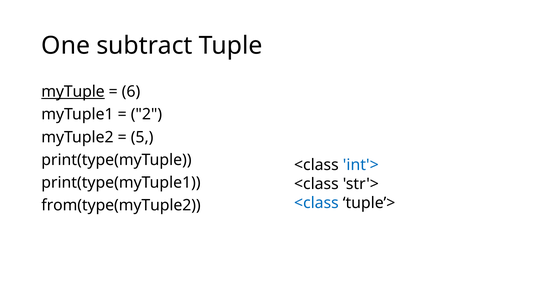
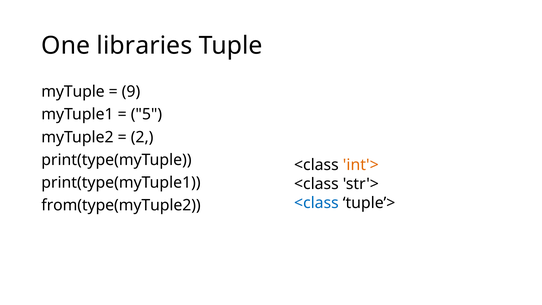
subtract: subtract -> libraries
myTuple underline: present -> none
6: 6 -> 9
2: 2 -> 5
5: 5 -> 2
int'> colour: blue -> orange
